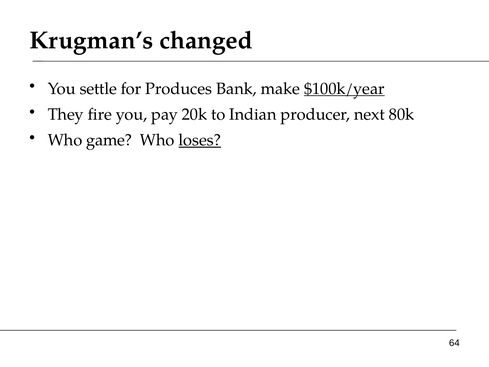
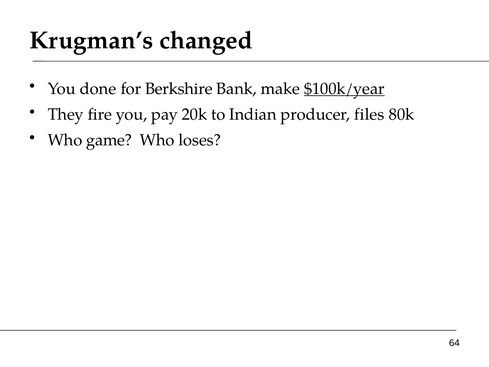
settle: settle -> done
Produces: Produces -> Berkshire
next: next -> files
loses underline: present -> none
